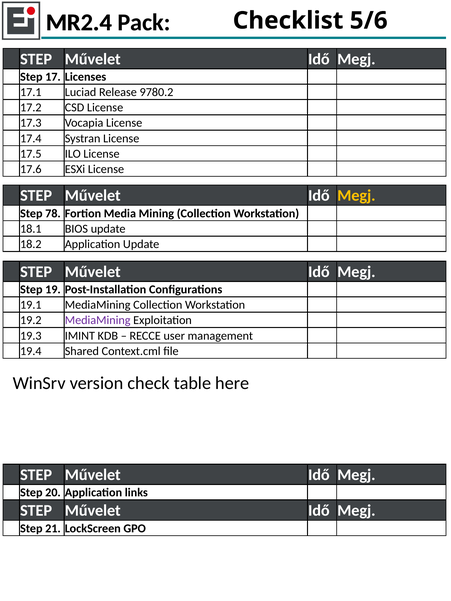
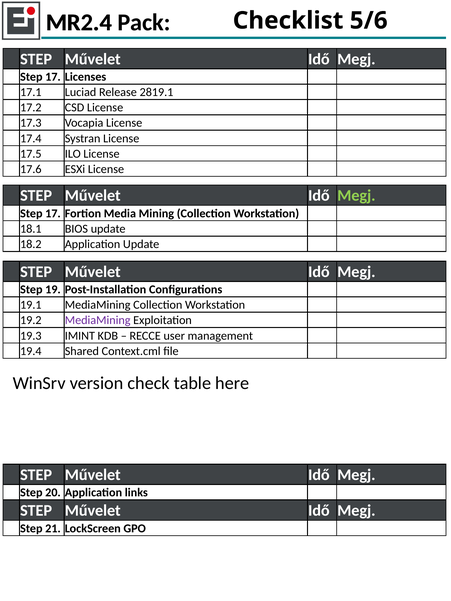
9780.2: 9780.2 -> 2819.1
Megj at (356, 196) colour: yellow -> light green
78 at (53, 214): 78 -> 17
